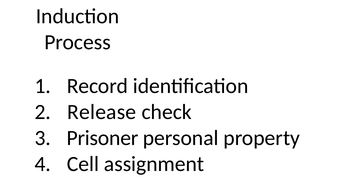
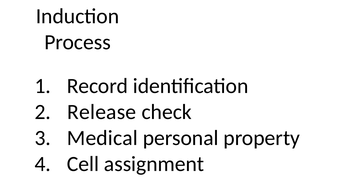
Prisoner: Prisoner -> Medical
